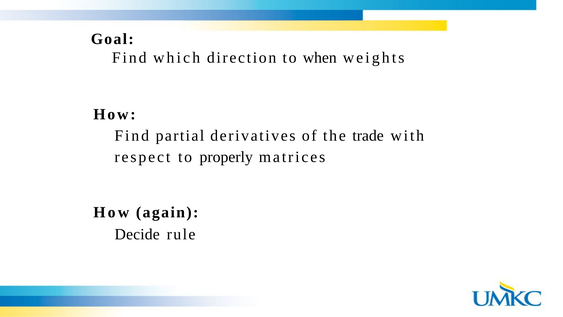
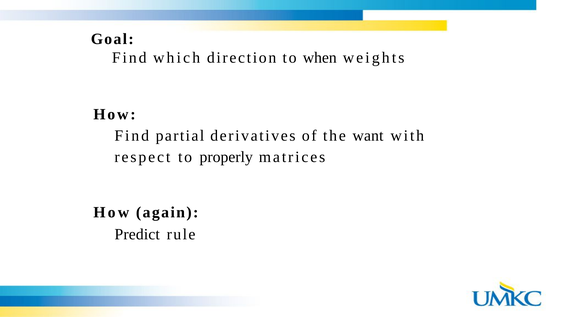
trade: trade -> want
Decide: Decide -> Predict
